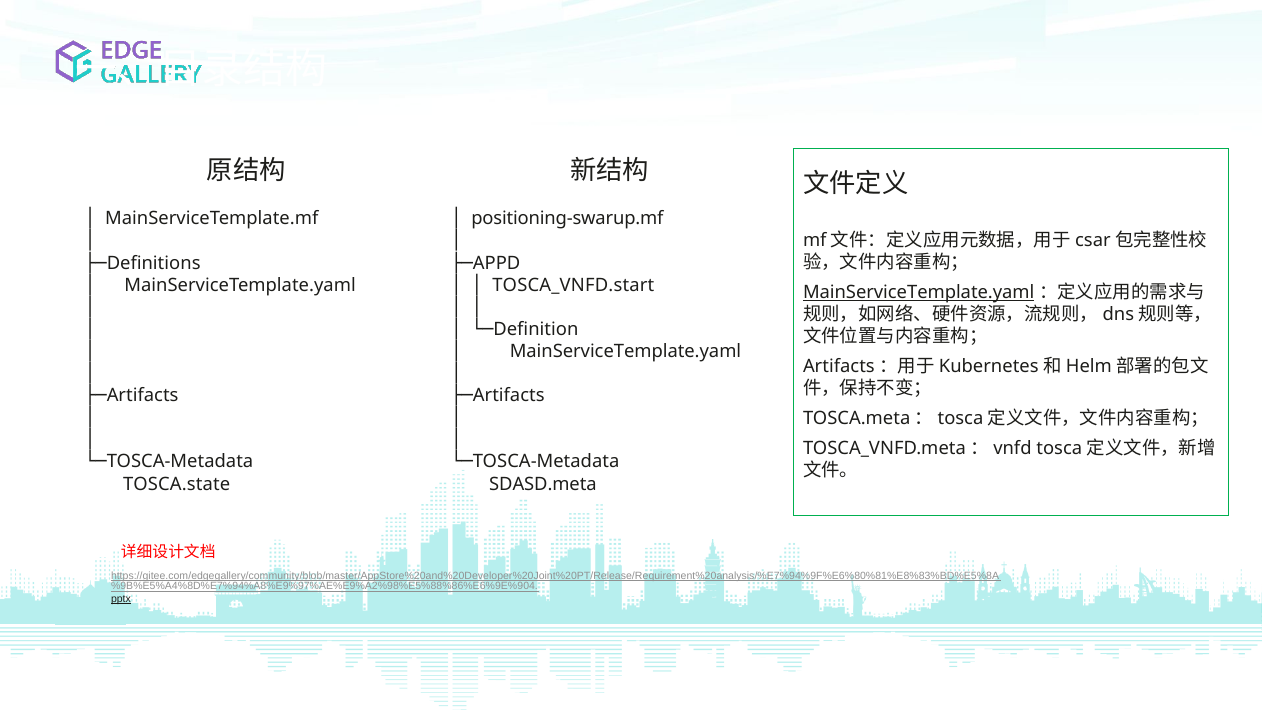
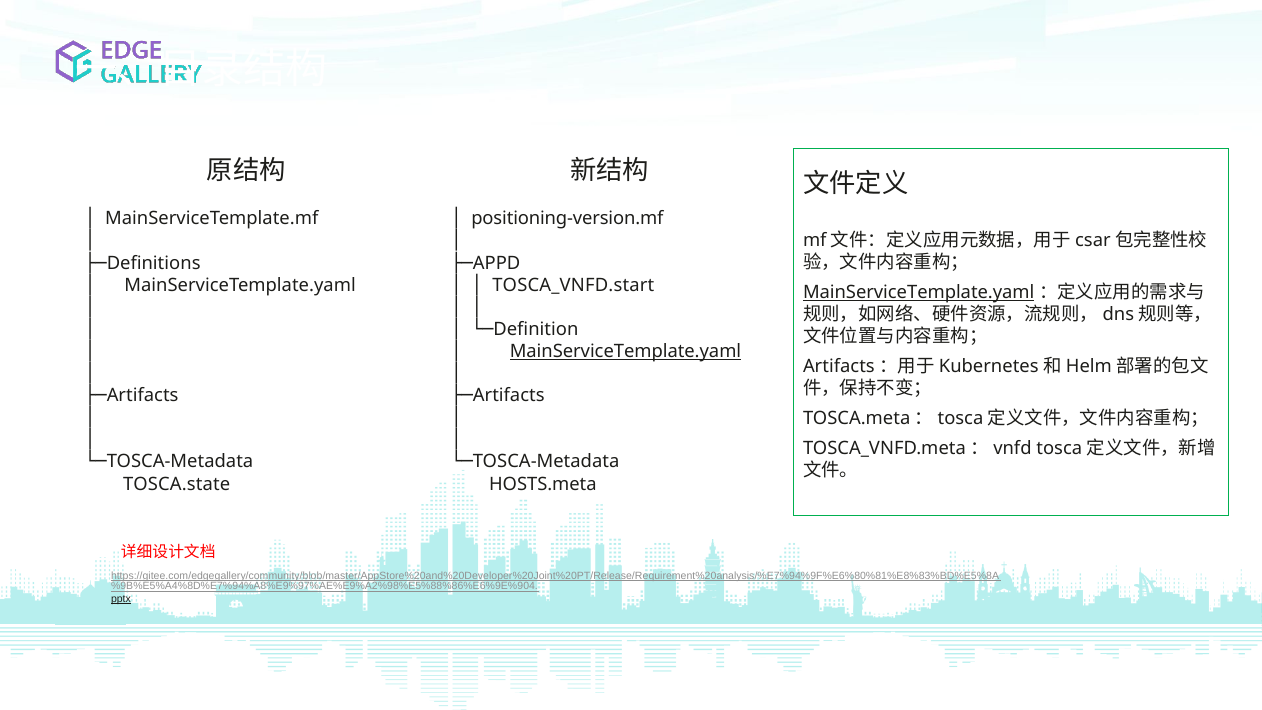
positioning-swarup.mf: positioning-swarup.mf -> positioning-version.mf
MainServiceTemplate.yaml at (625, 351) underline: none -> present
SDASD.meta: SDASD.meta -> HOSTS.meta
